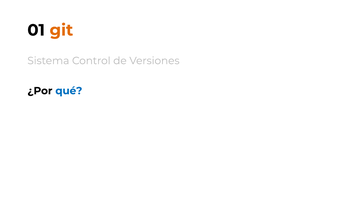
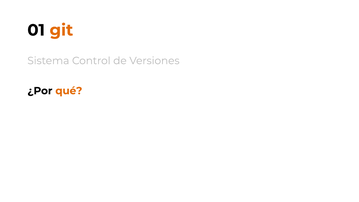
qué colour: blue -> orange
